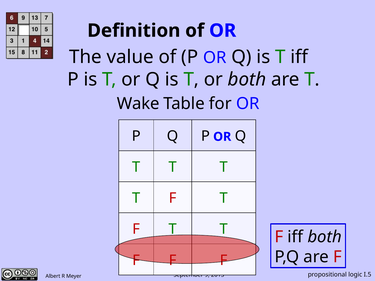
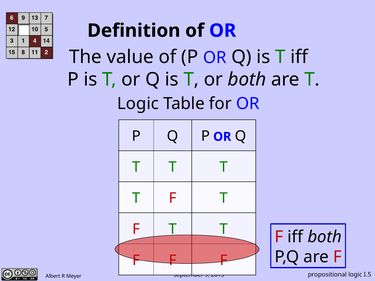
Wake at (138, 104): Wake -> Logic
